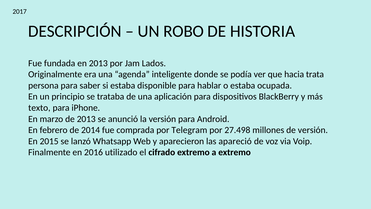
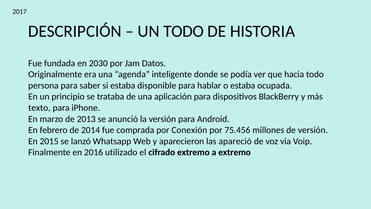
UN ROBO: ROBO -> TODO
en 2013: 2013 -> 2030
Lados: Lados -> Datos
hacia trata: trata -> todo
Telegram: Telegram -> Conexión
27.498: 27.498 -> 75.456
